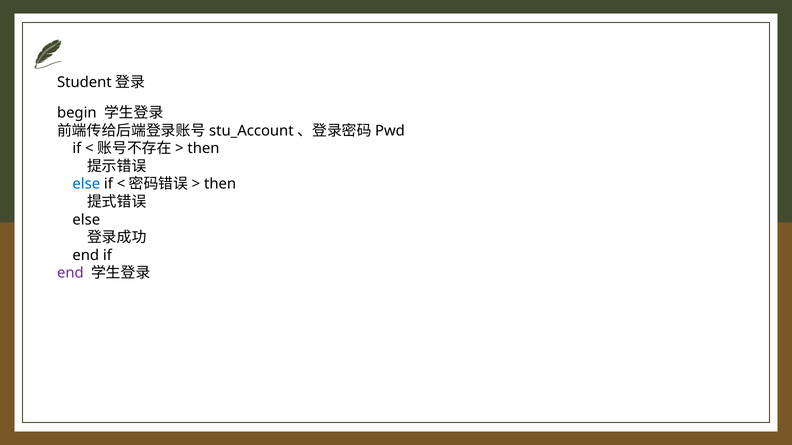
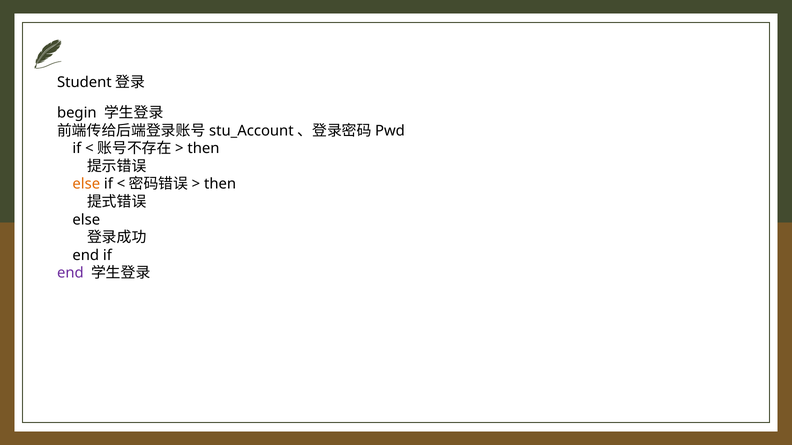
else at (86, 184) colour: blue -> orange
